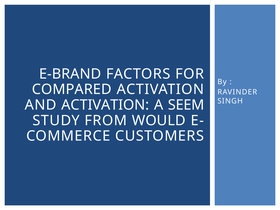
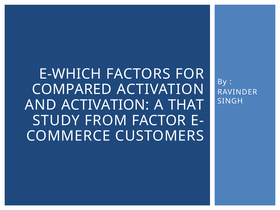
E-BRAND: E-BRAND -> E-WHICH
SEEM: SEEM -> THAT
WOULD: WOULD -> FACTOR
